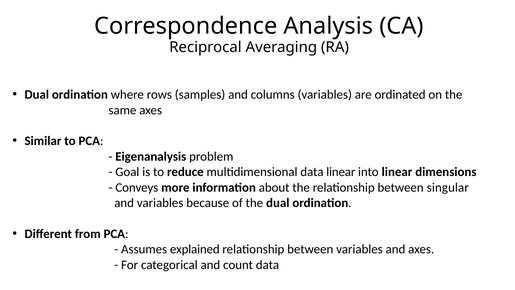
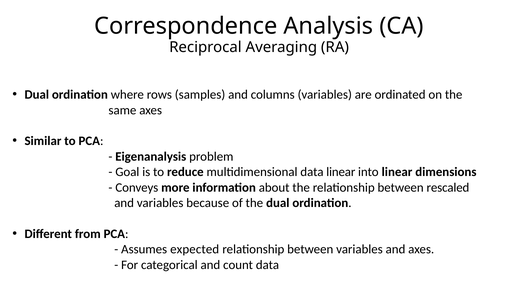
singular: singular -> rescaled
explained: explained -> expected
